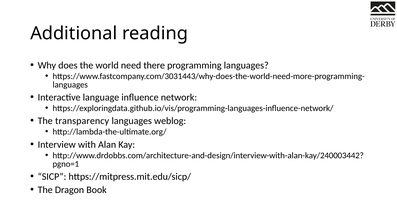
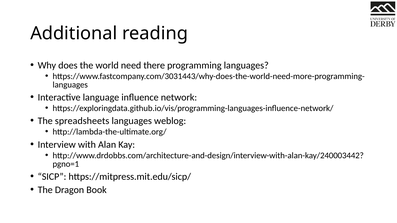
transparency: transparency -> spreadsheets
